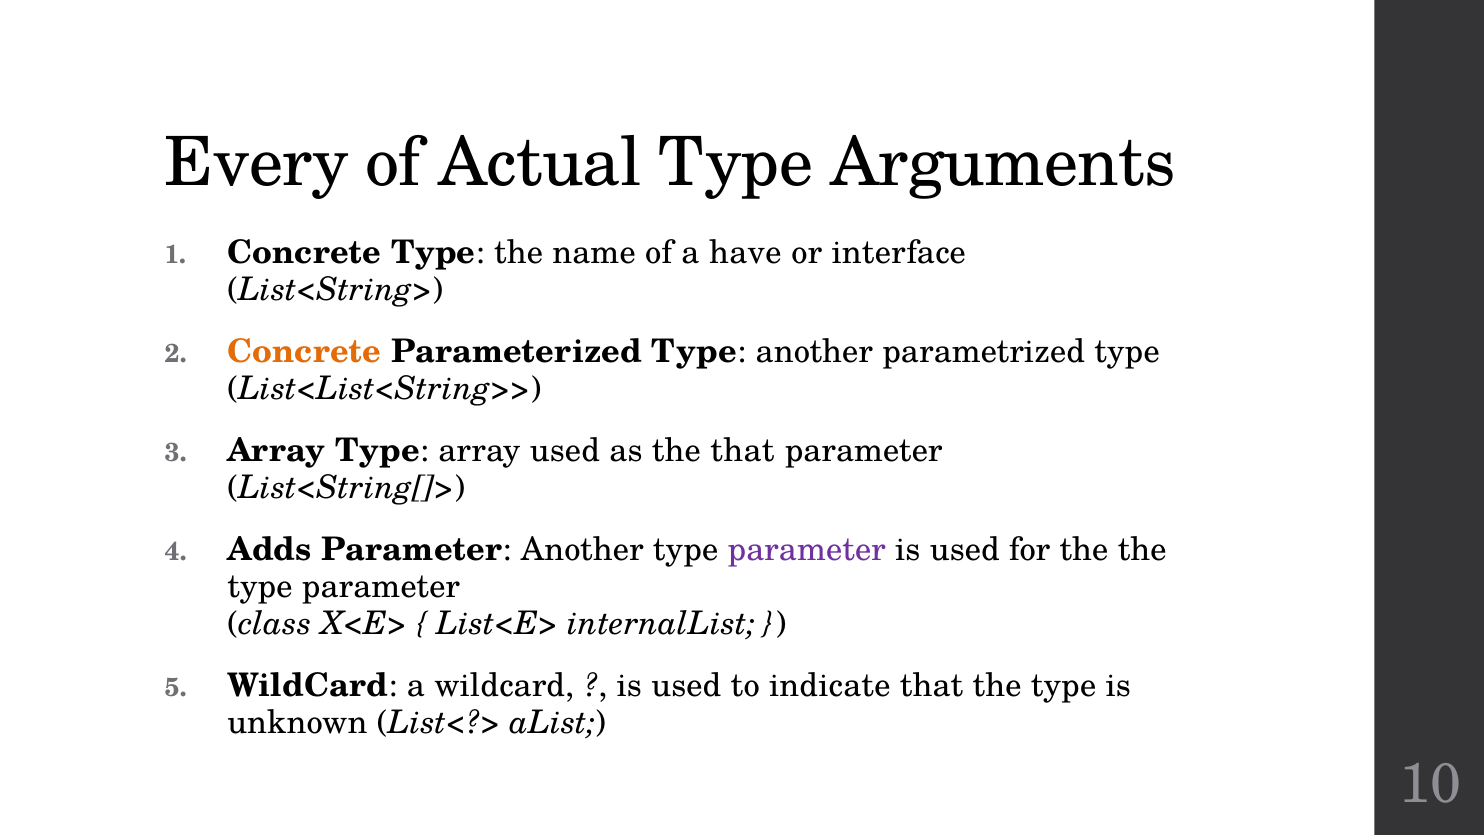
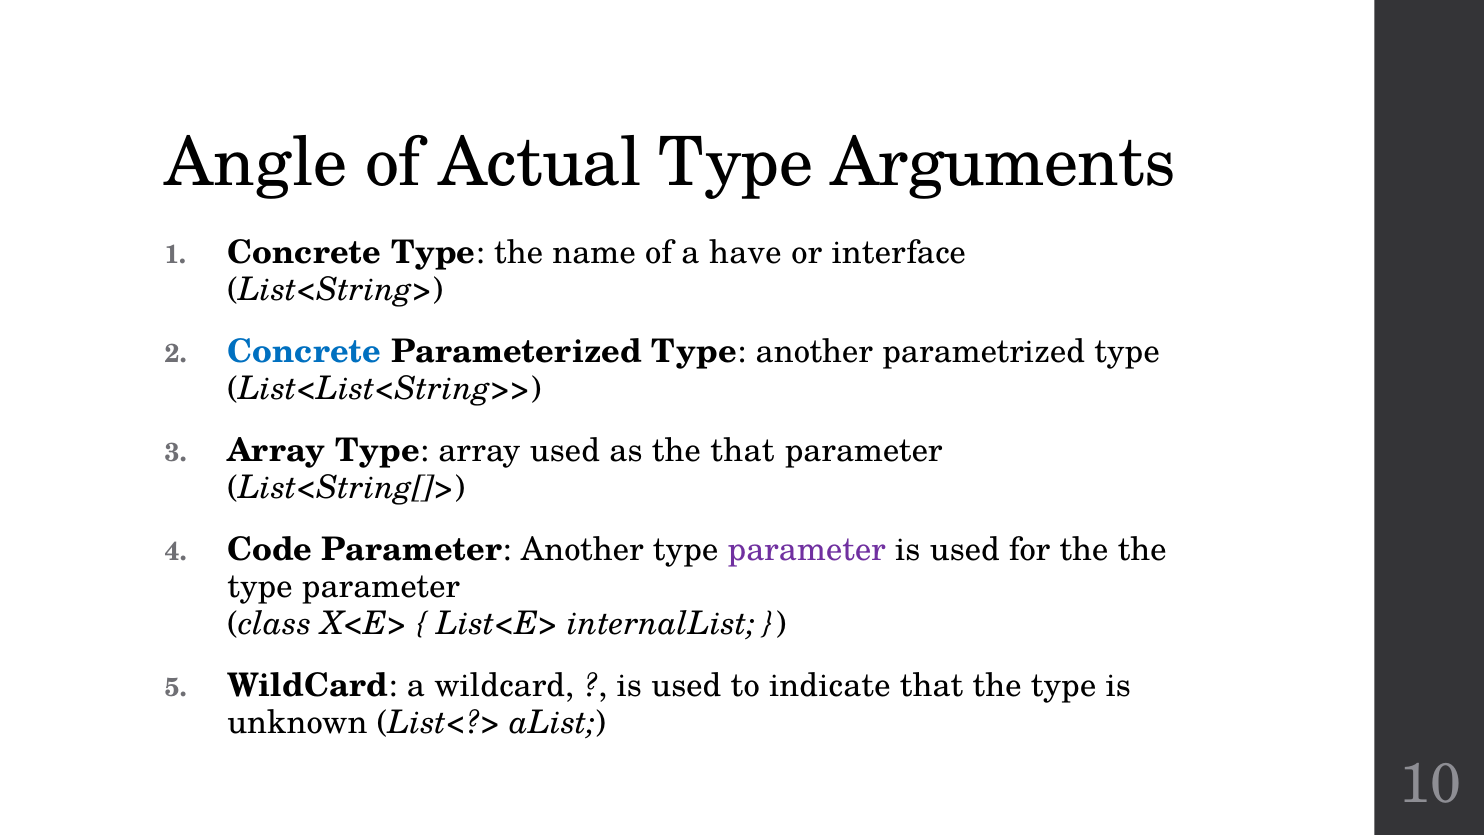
Every: Every -> Angle
Concrete at (304, 352) colour: orange -> blue
Adds: Adds -> Code
